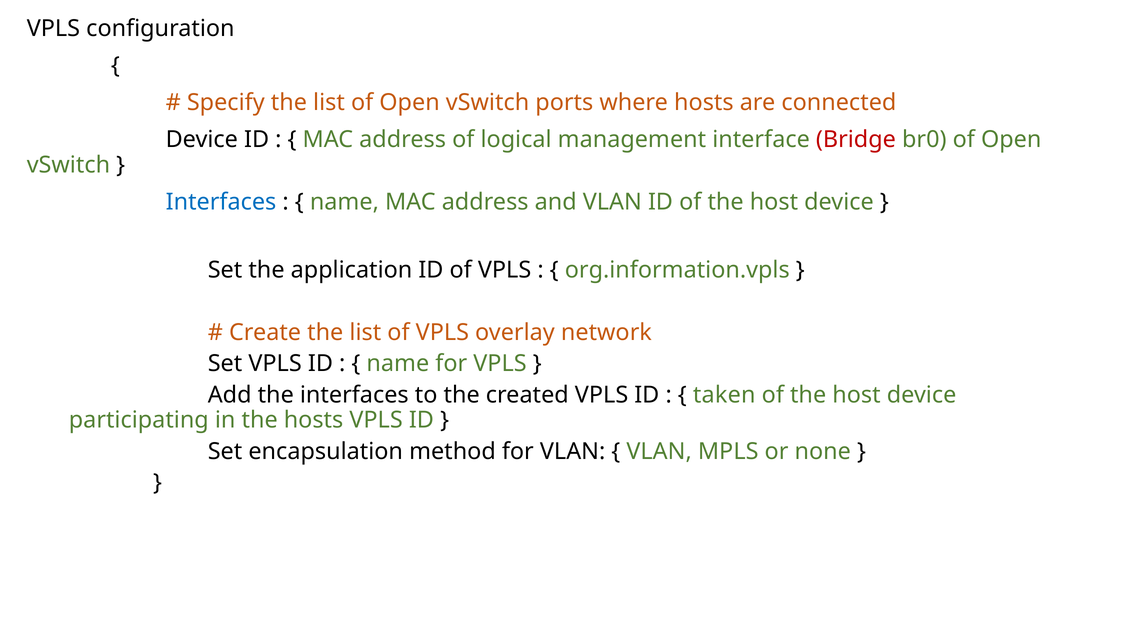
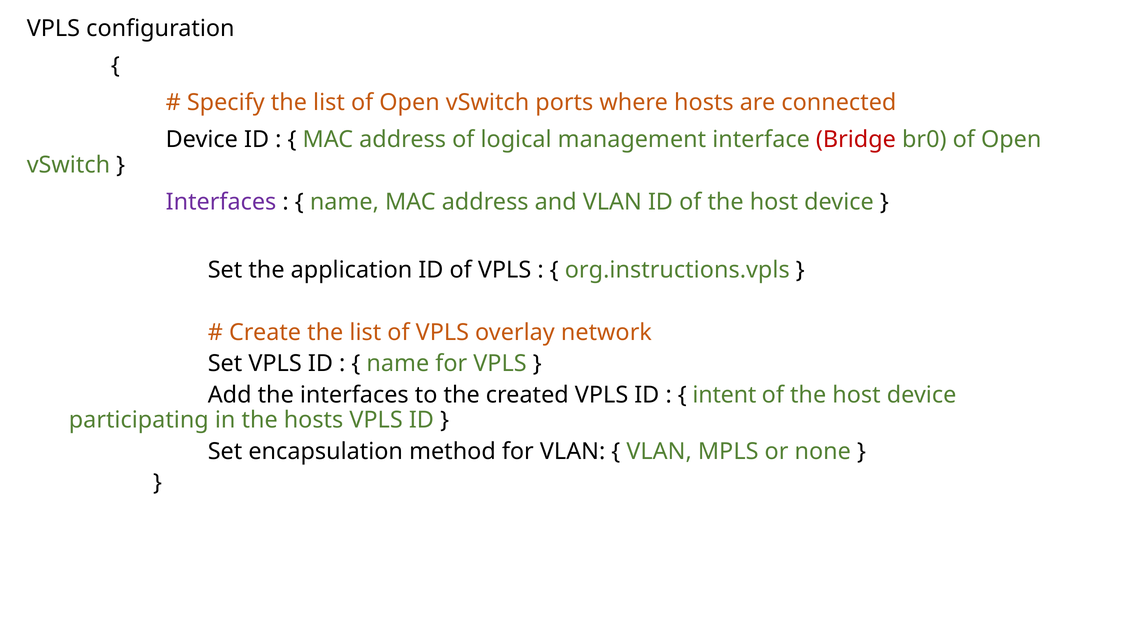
Interfaces at (221, 202) colour: blue -> purple
org.information.vpls: org.information.vpls -> org.instructions.vpls
taken: taken -> intent
